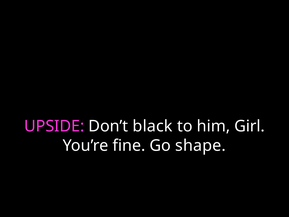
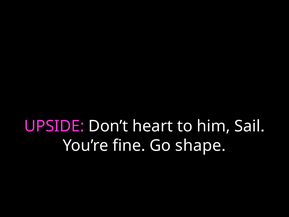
black: black -> heart
Girl: Girl -> Sail
